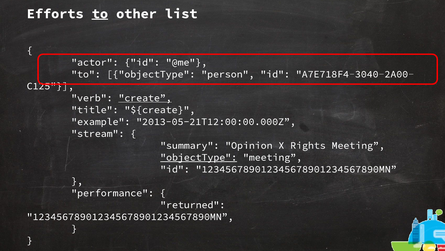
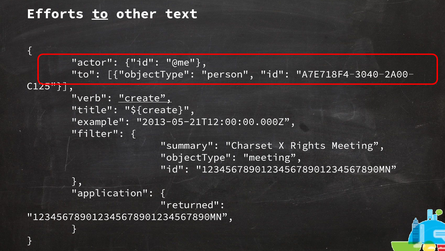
list: list -> text
stream: stream -> filter
Opinion: Opinion -> Charset
objectType at (199, 157) underline: present -> none
performance: performance -> application
